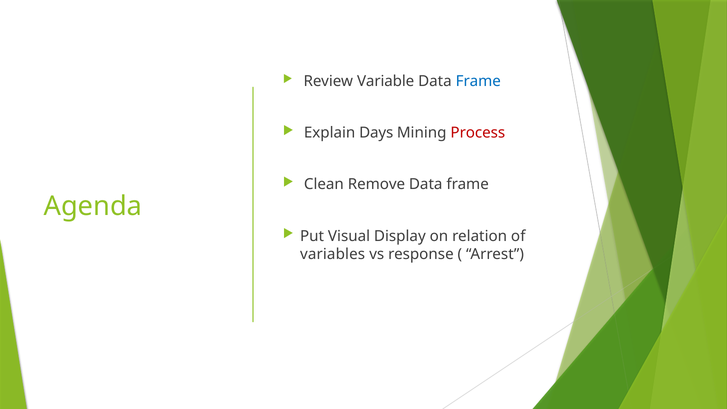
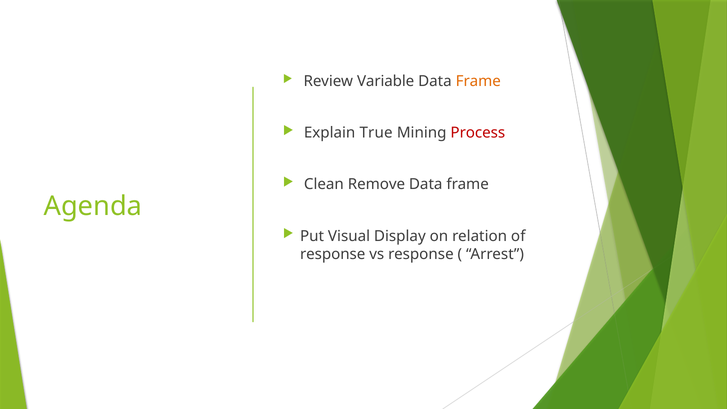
Frame at (478, 81) colour: blue -> orange
Days: Days -> True
variables at (333, 254): variables -> response
